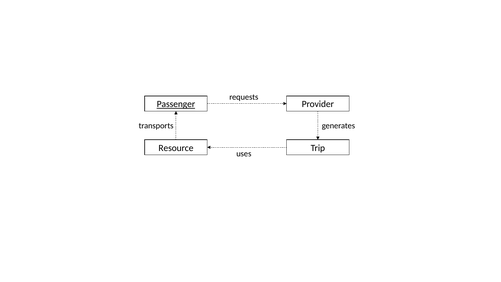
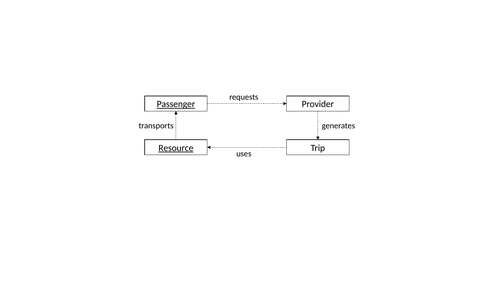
Resource underline: none -> present
